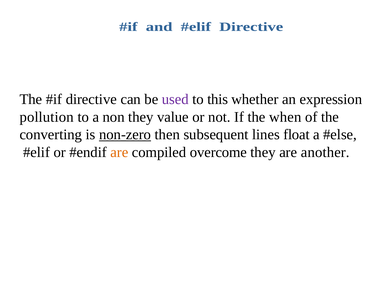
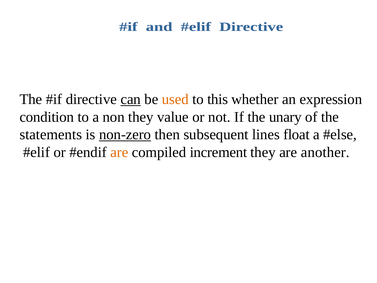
can underline: none -> present
used colour: purple -> orange
pollution: pollution -> condition
when: when -> unary
converting: converting -> statements
overcome: overcome -> increment
